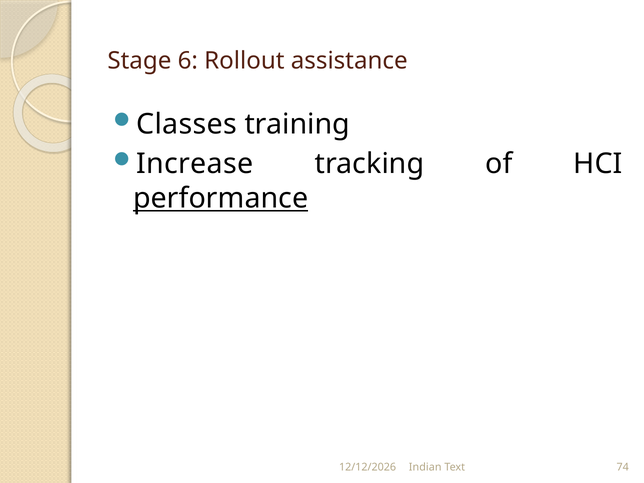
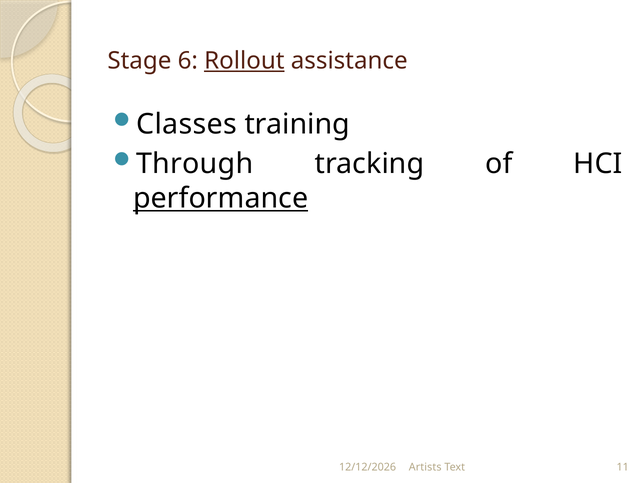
Rollout underline: none -> present
Increase: Increase -> Through
Indian: Indian -> Artists
74: 74 -> 11
